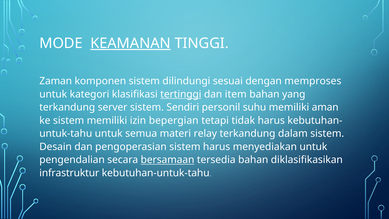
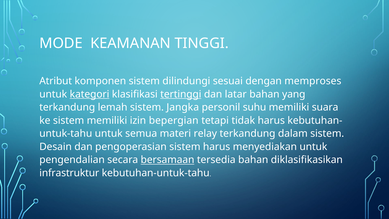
KEAMANAN underline: present -> none
Zaman: Zaman -> Atribut
kategori underline: none -> present
item: item -> latar
server: server -> lemah
Sendiri: Sendiri -> Jangka
aman: aman -> suara
